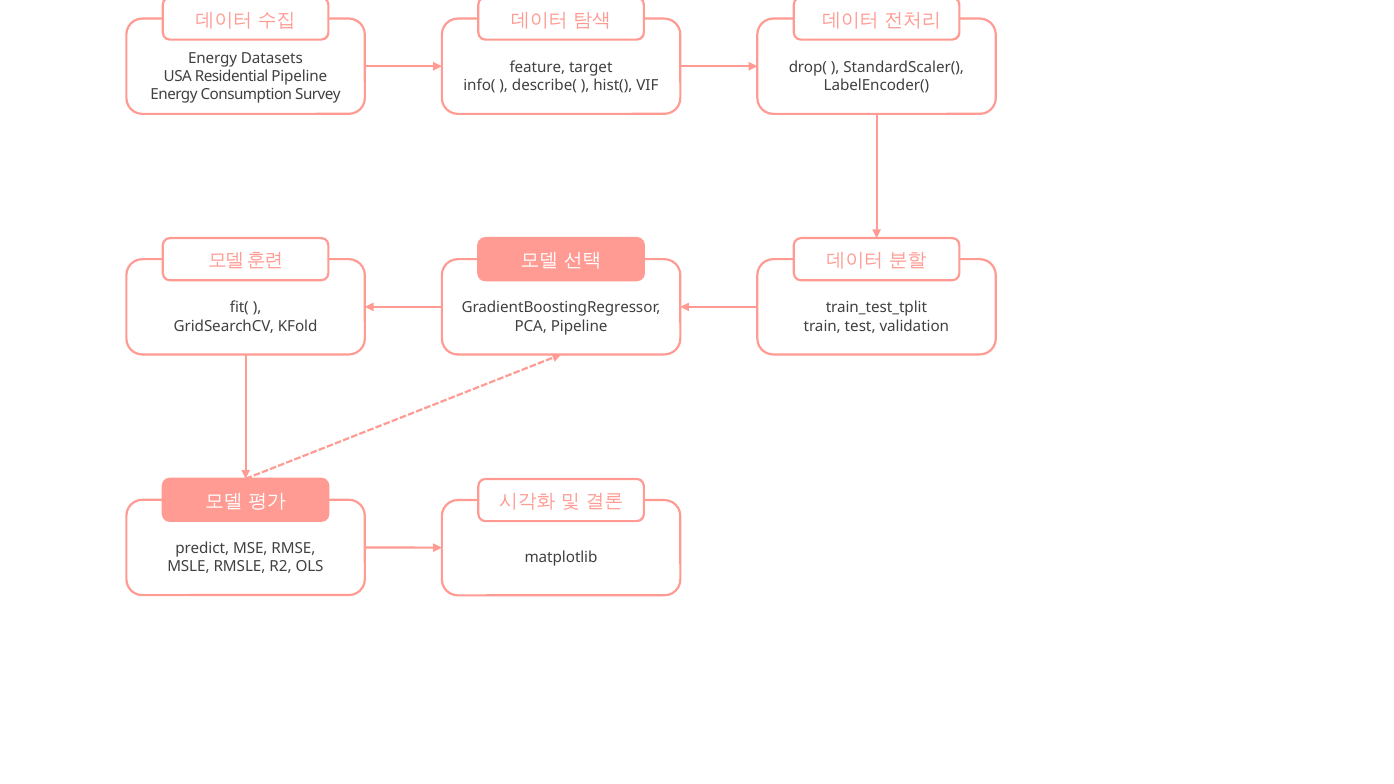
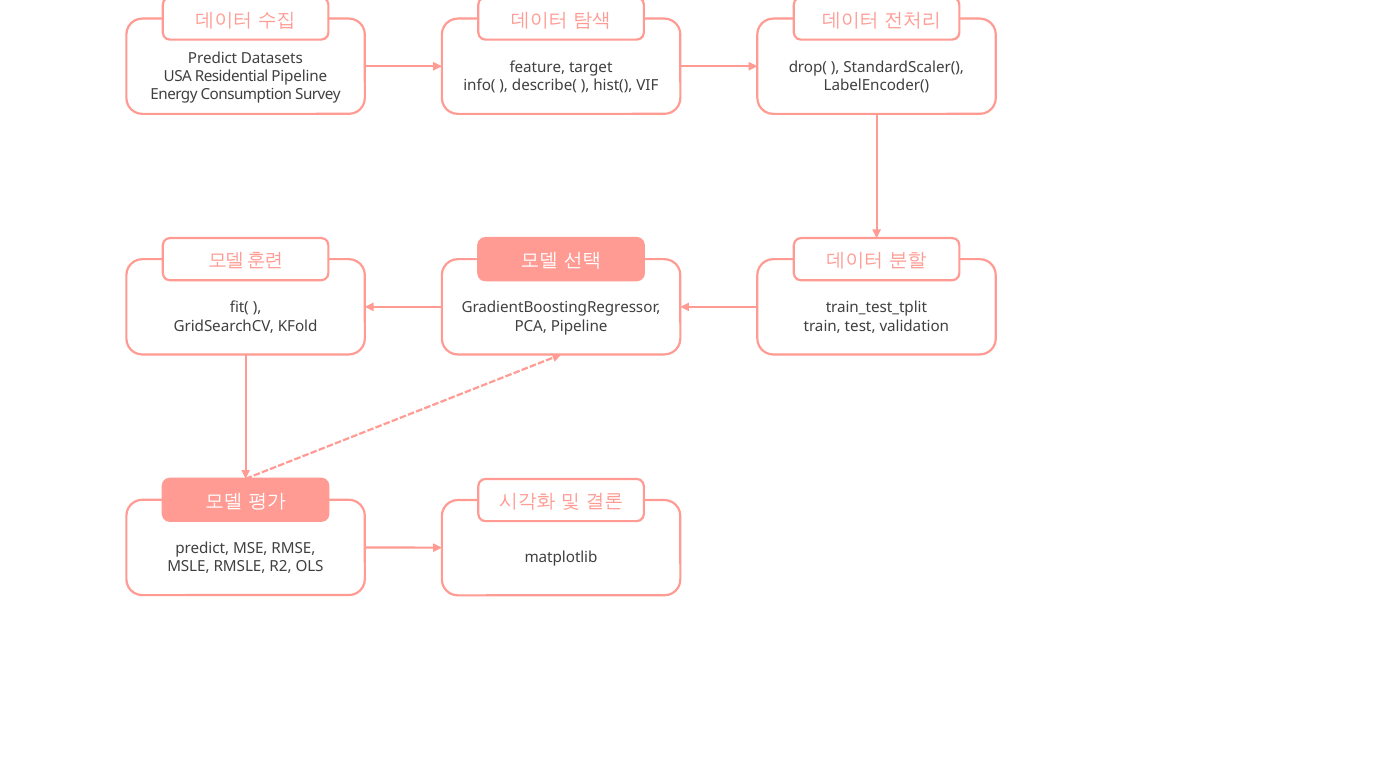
Energy at (213, 58): Energy -> Predict
